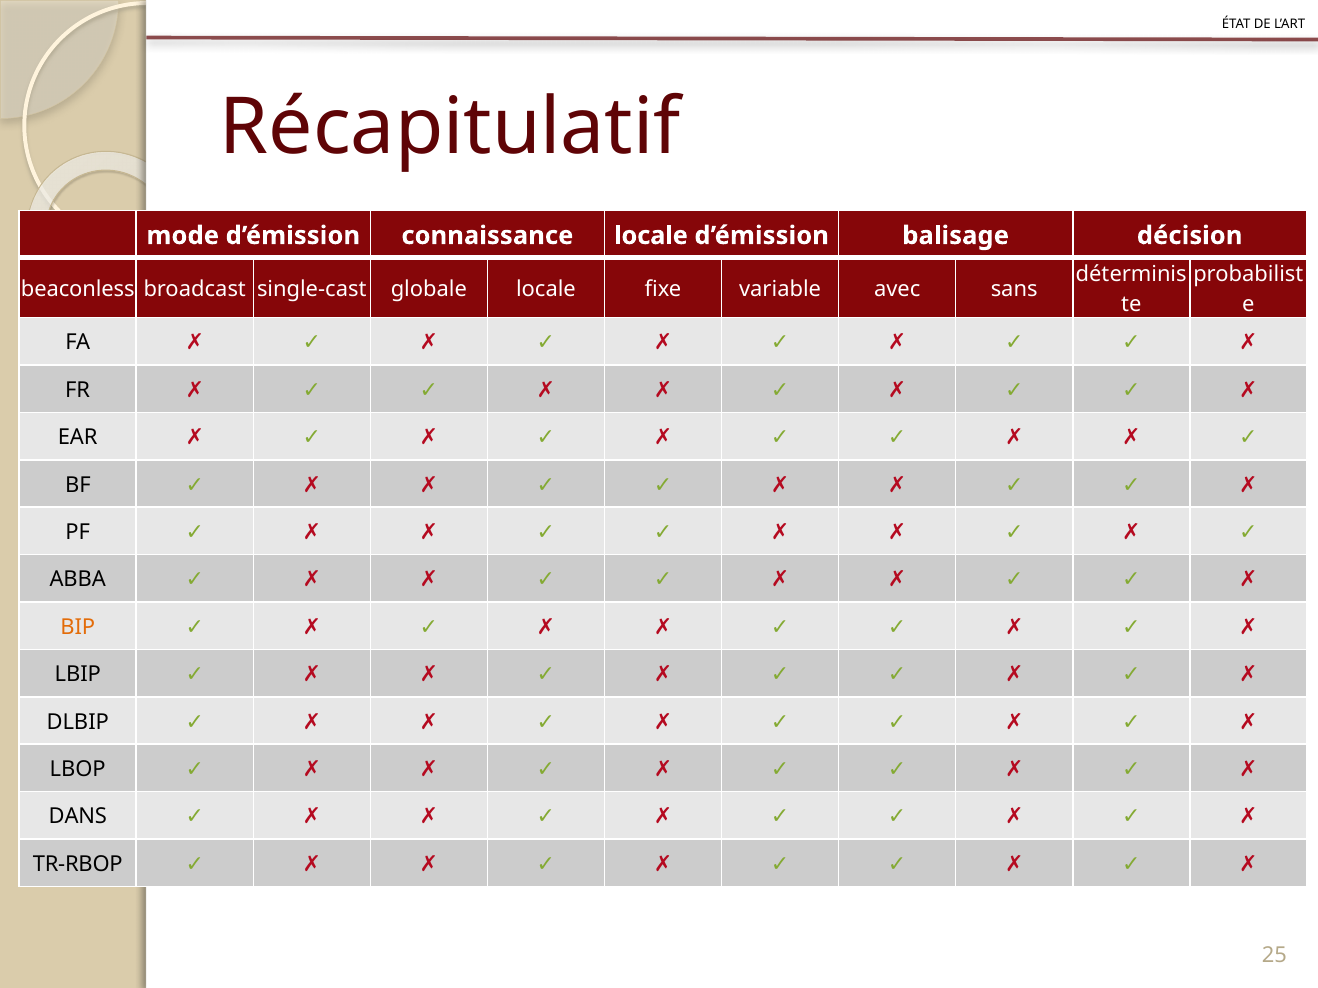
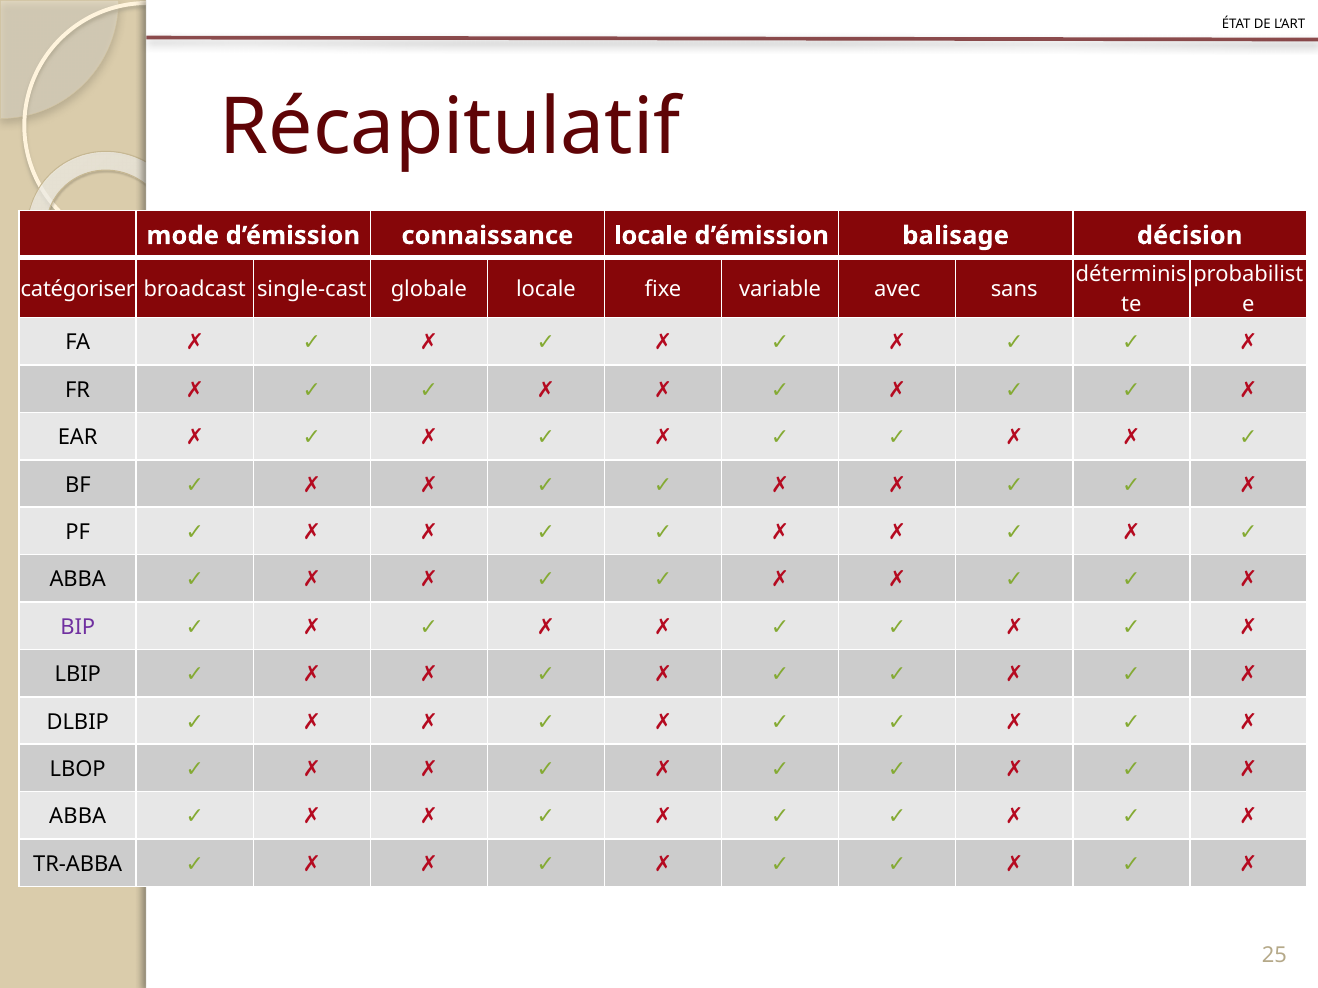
beaconless: beaconless -> catégoriser
BIP colour: orange -> purple
DANS at (78, 817): DANS -> ABBA
TR-RBOP: TR-RBOP -> TR-ABBA
